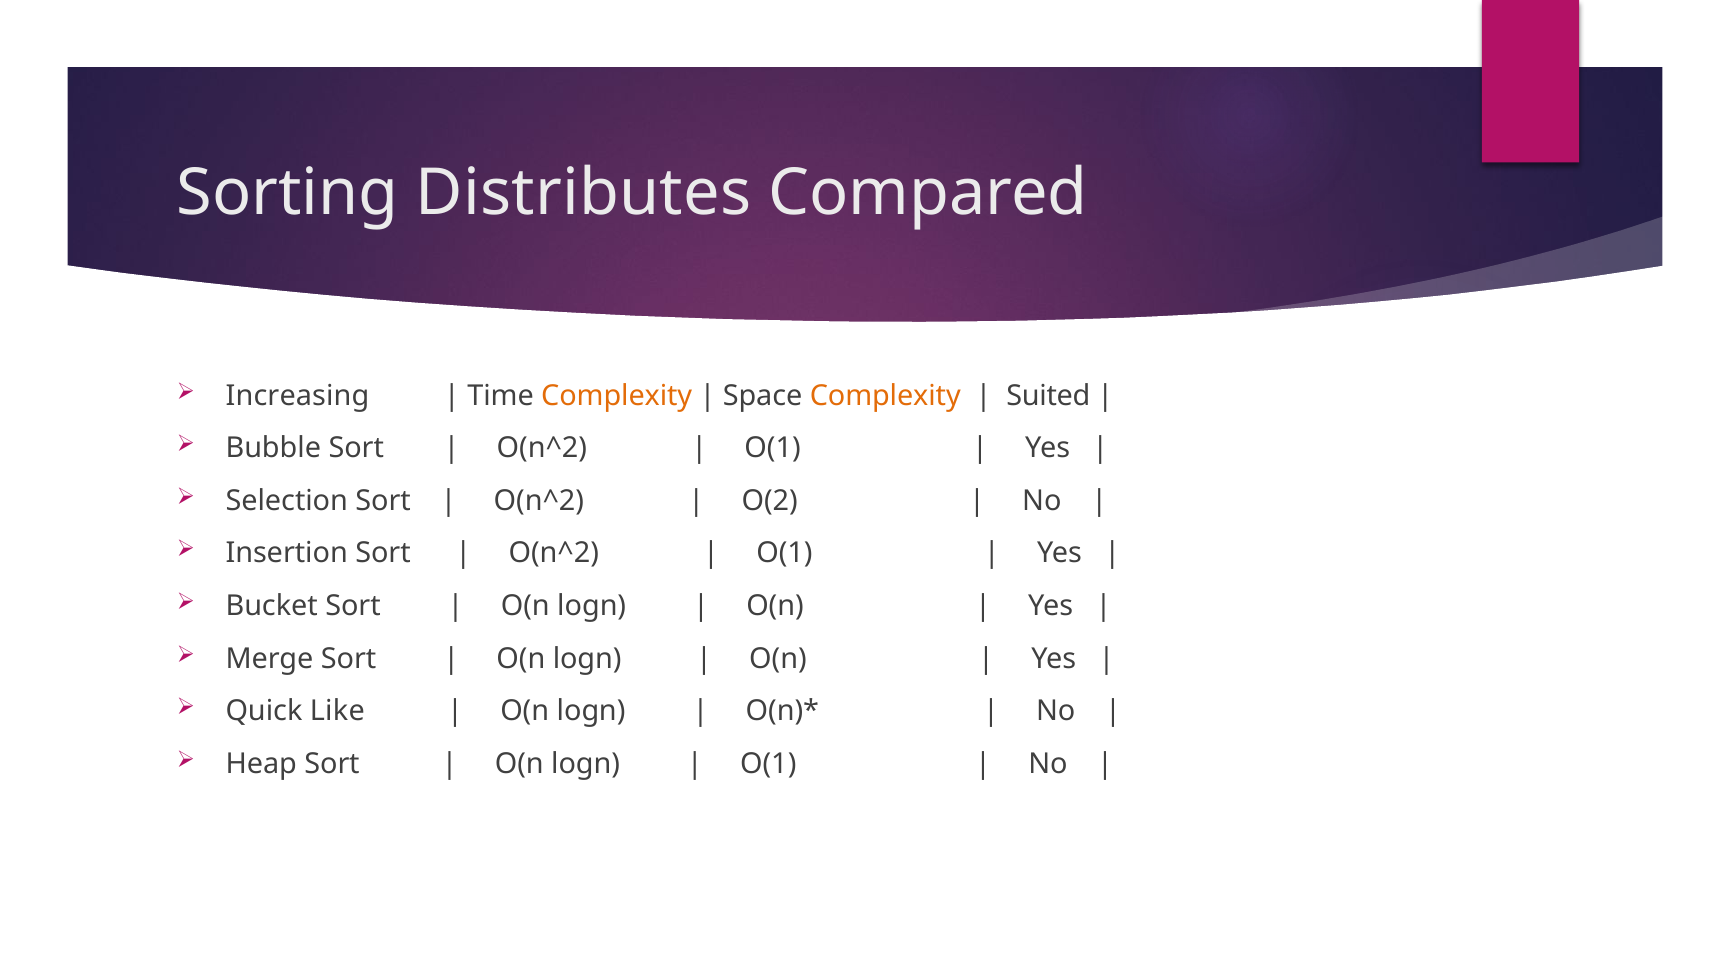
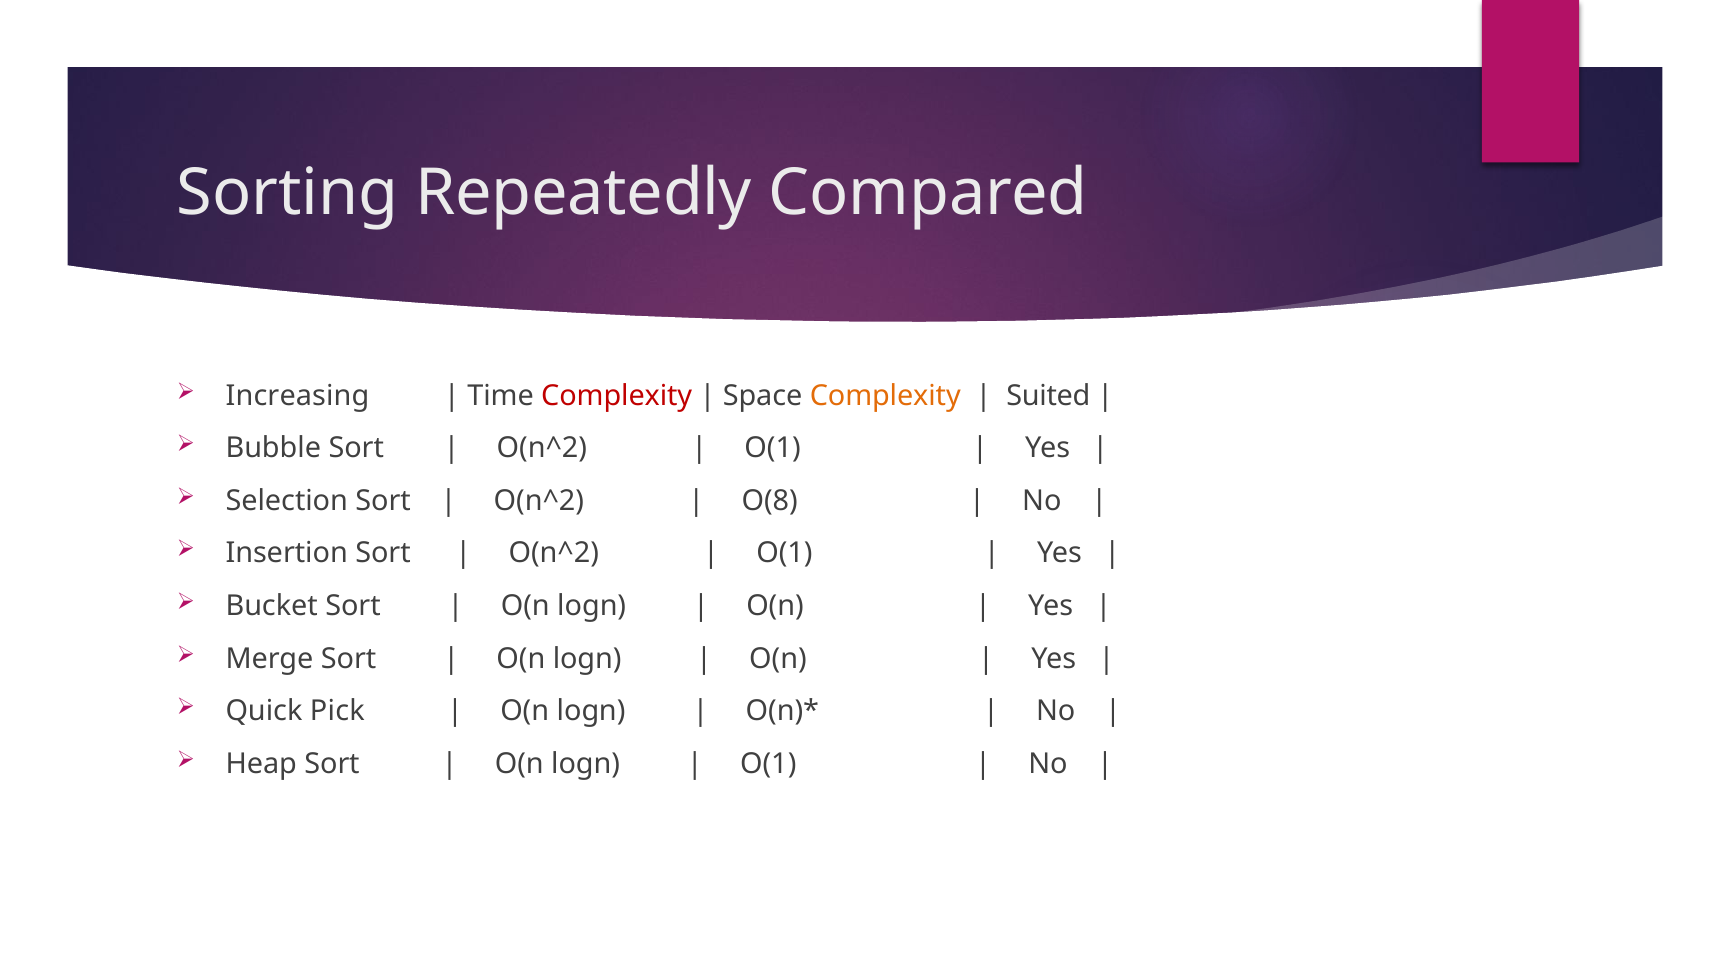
Distributes: Distributes -> Repeatedly
Complexity at (617, 395) colour: orange -> red
O(2: O(2 -> O(8
Like: Like -> Pick
